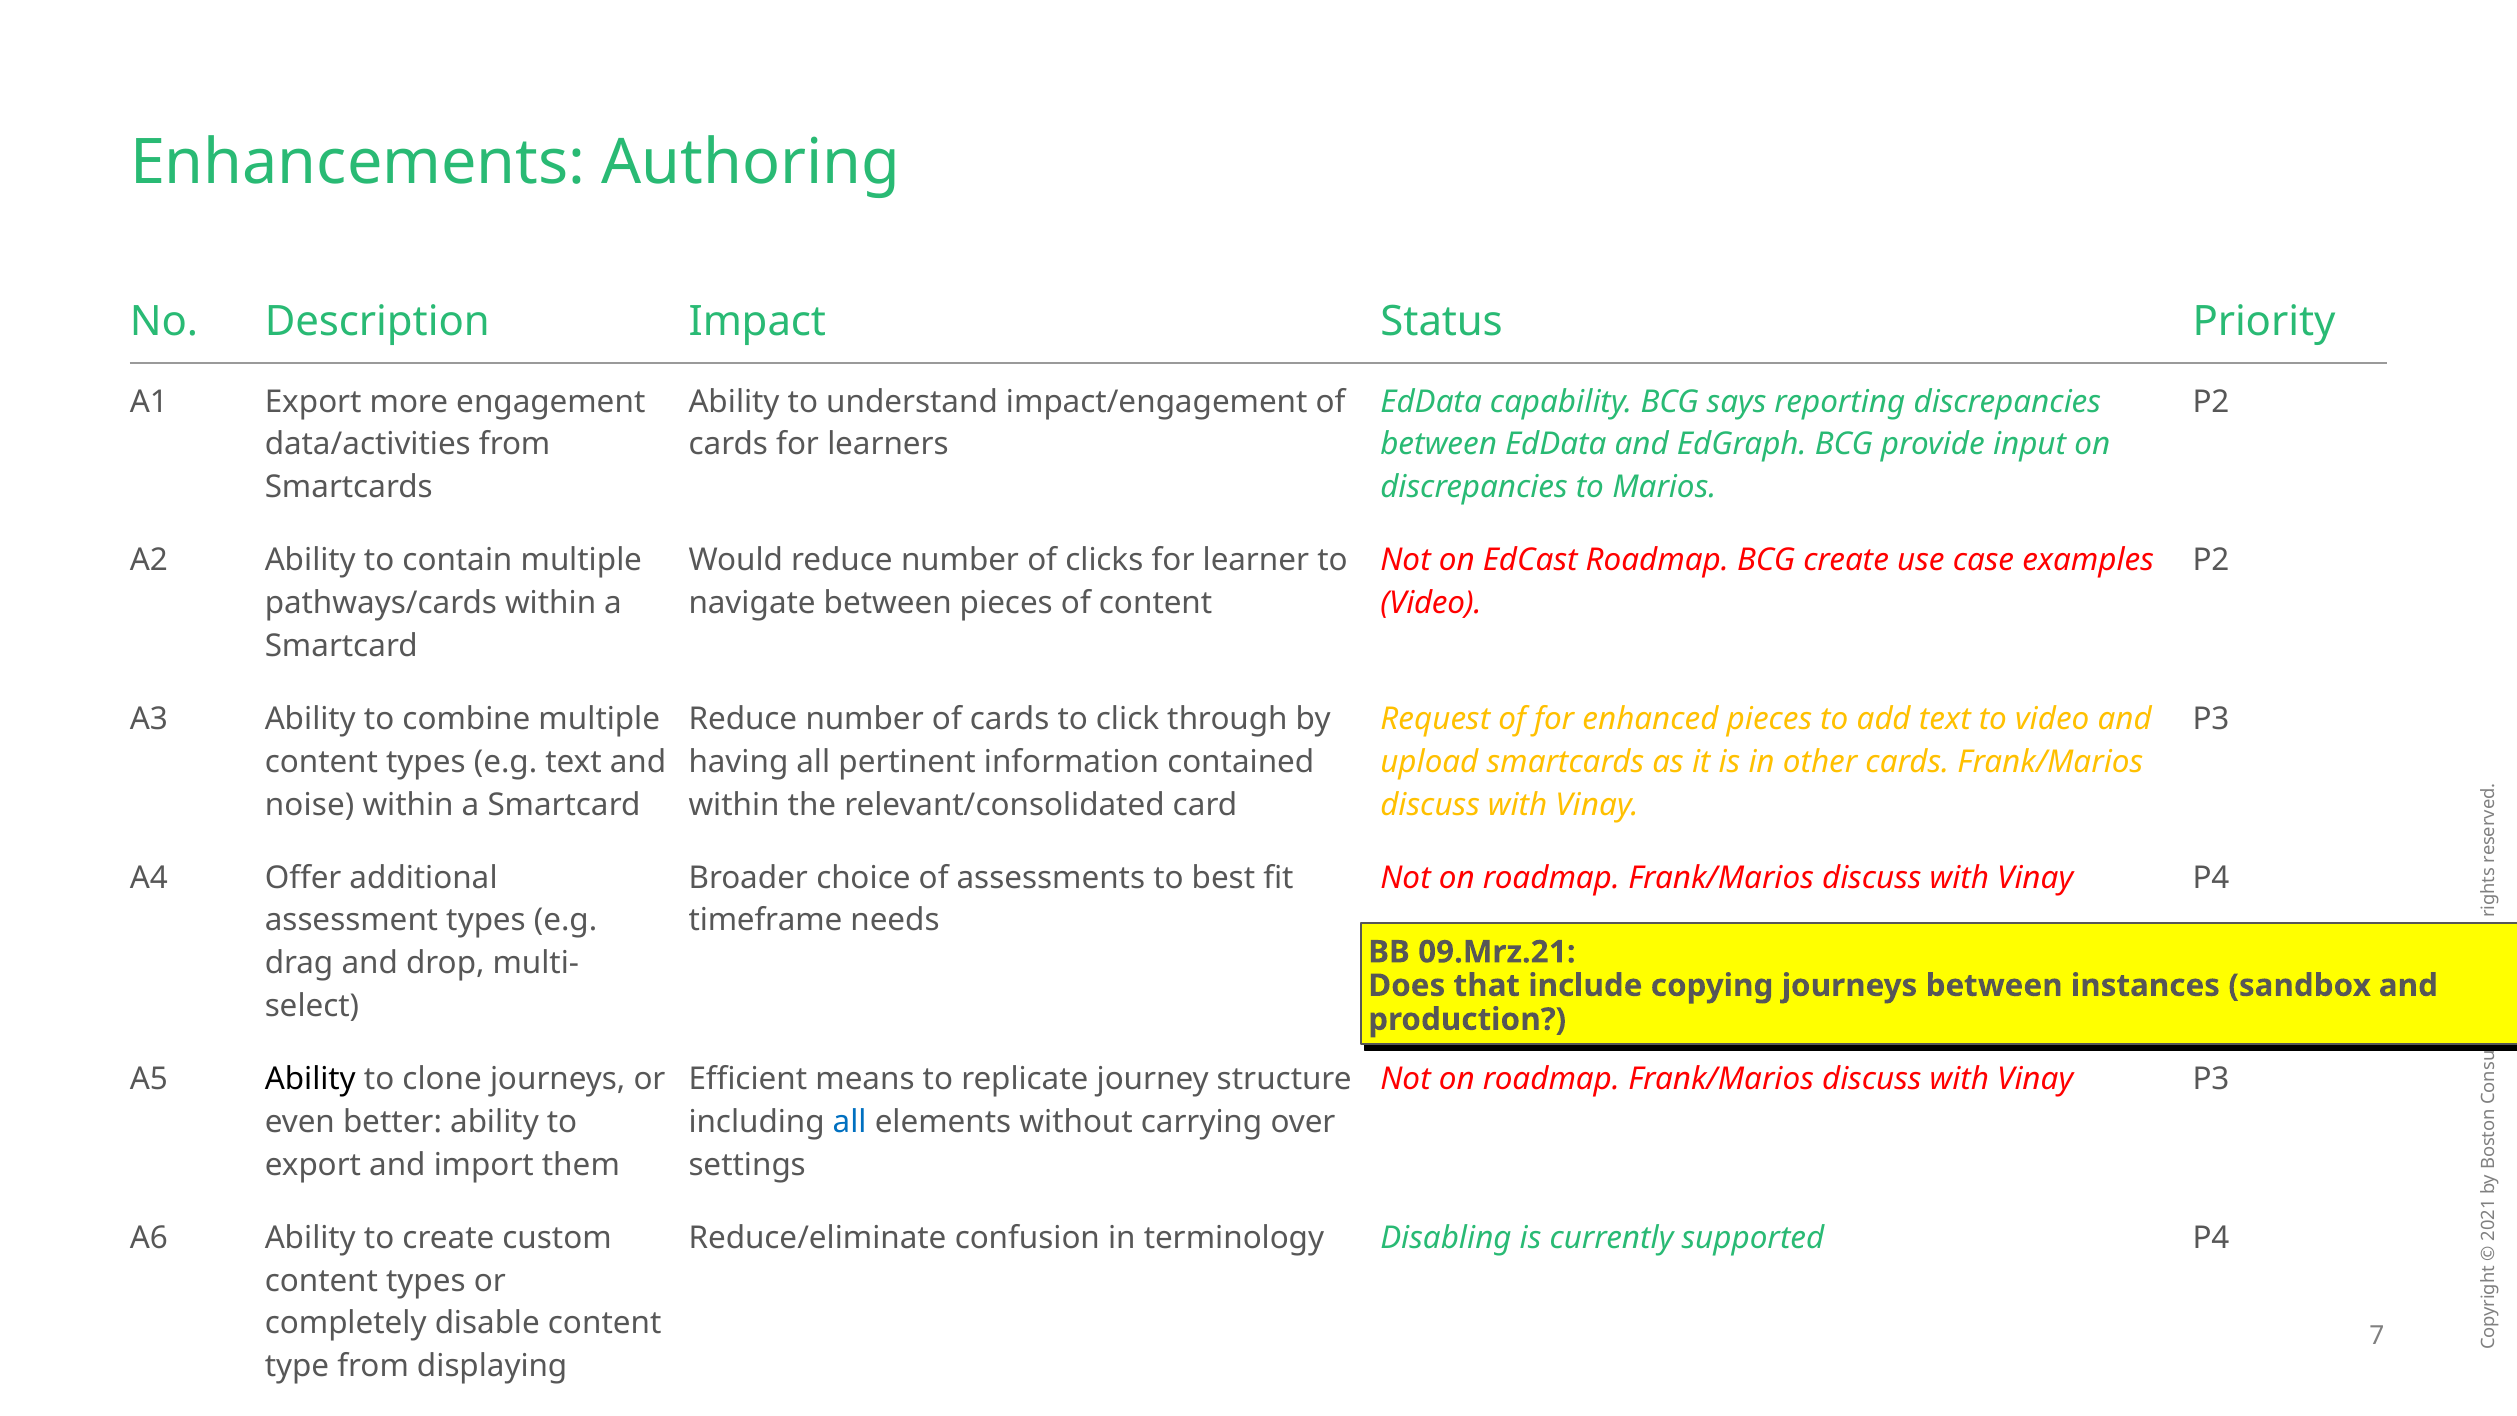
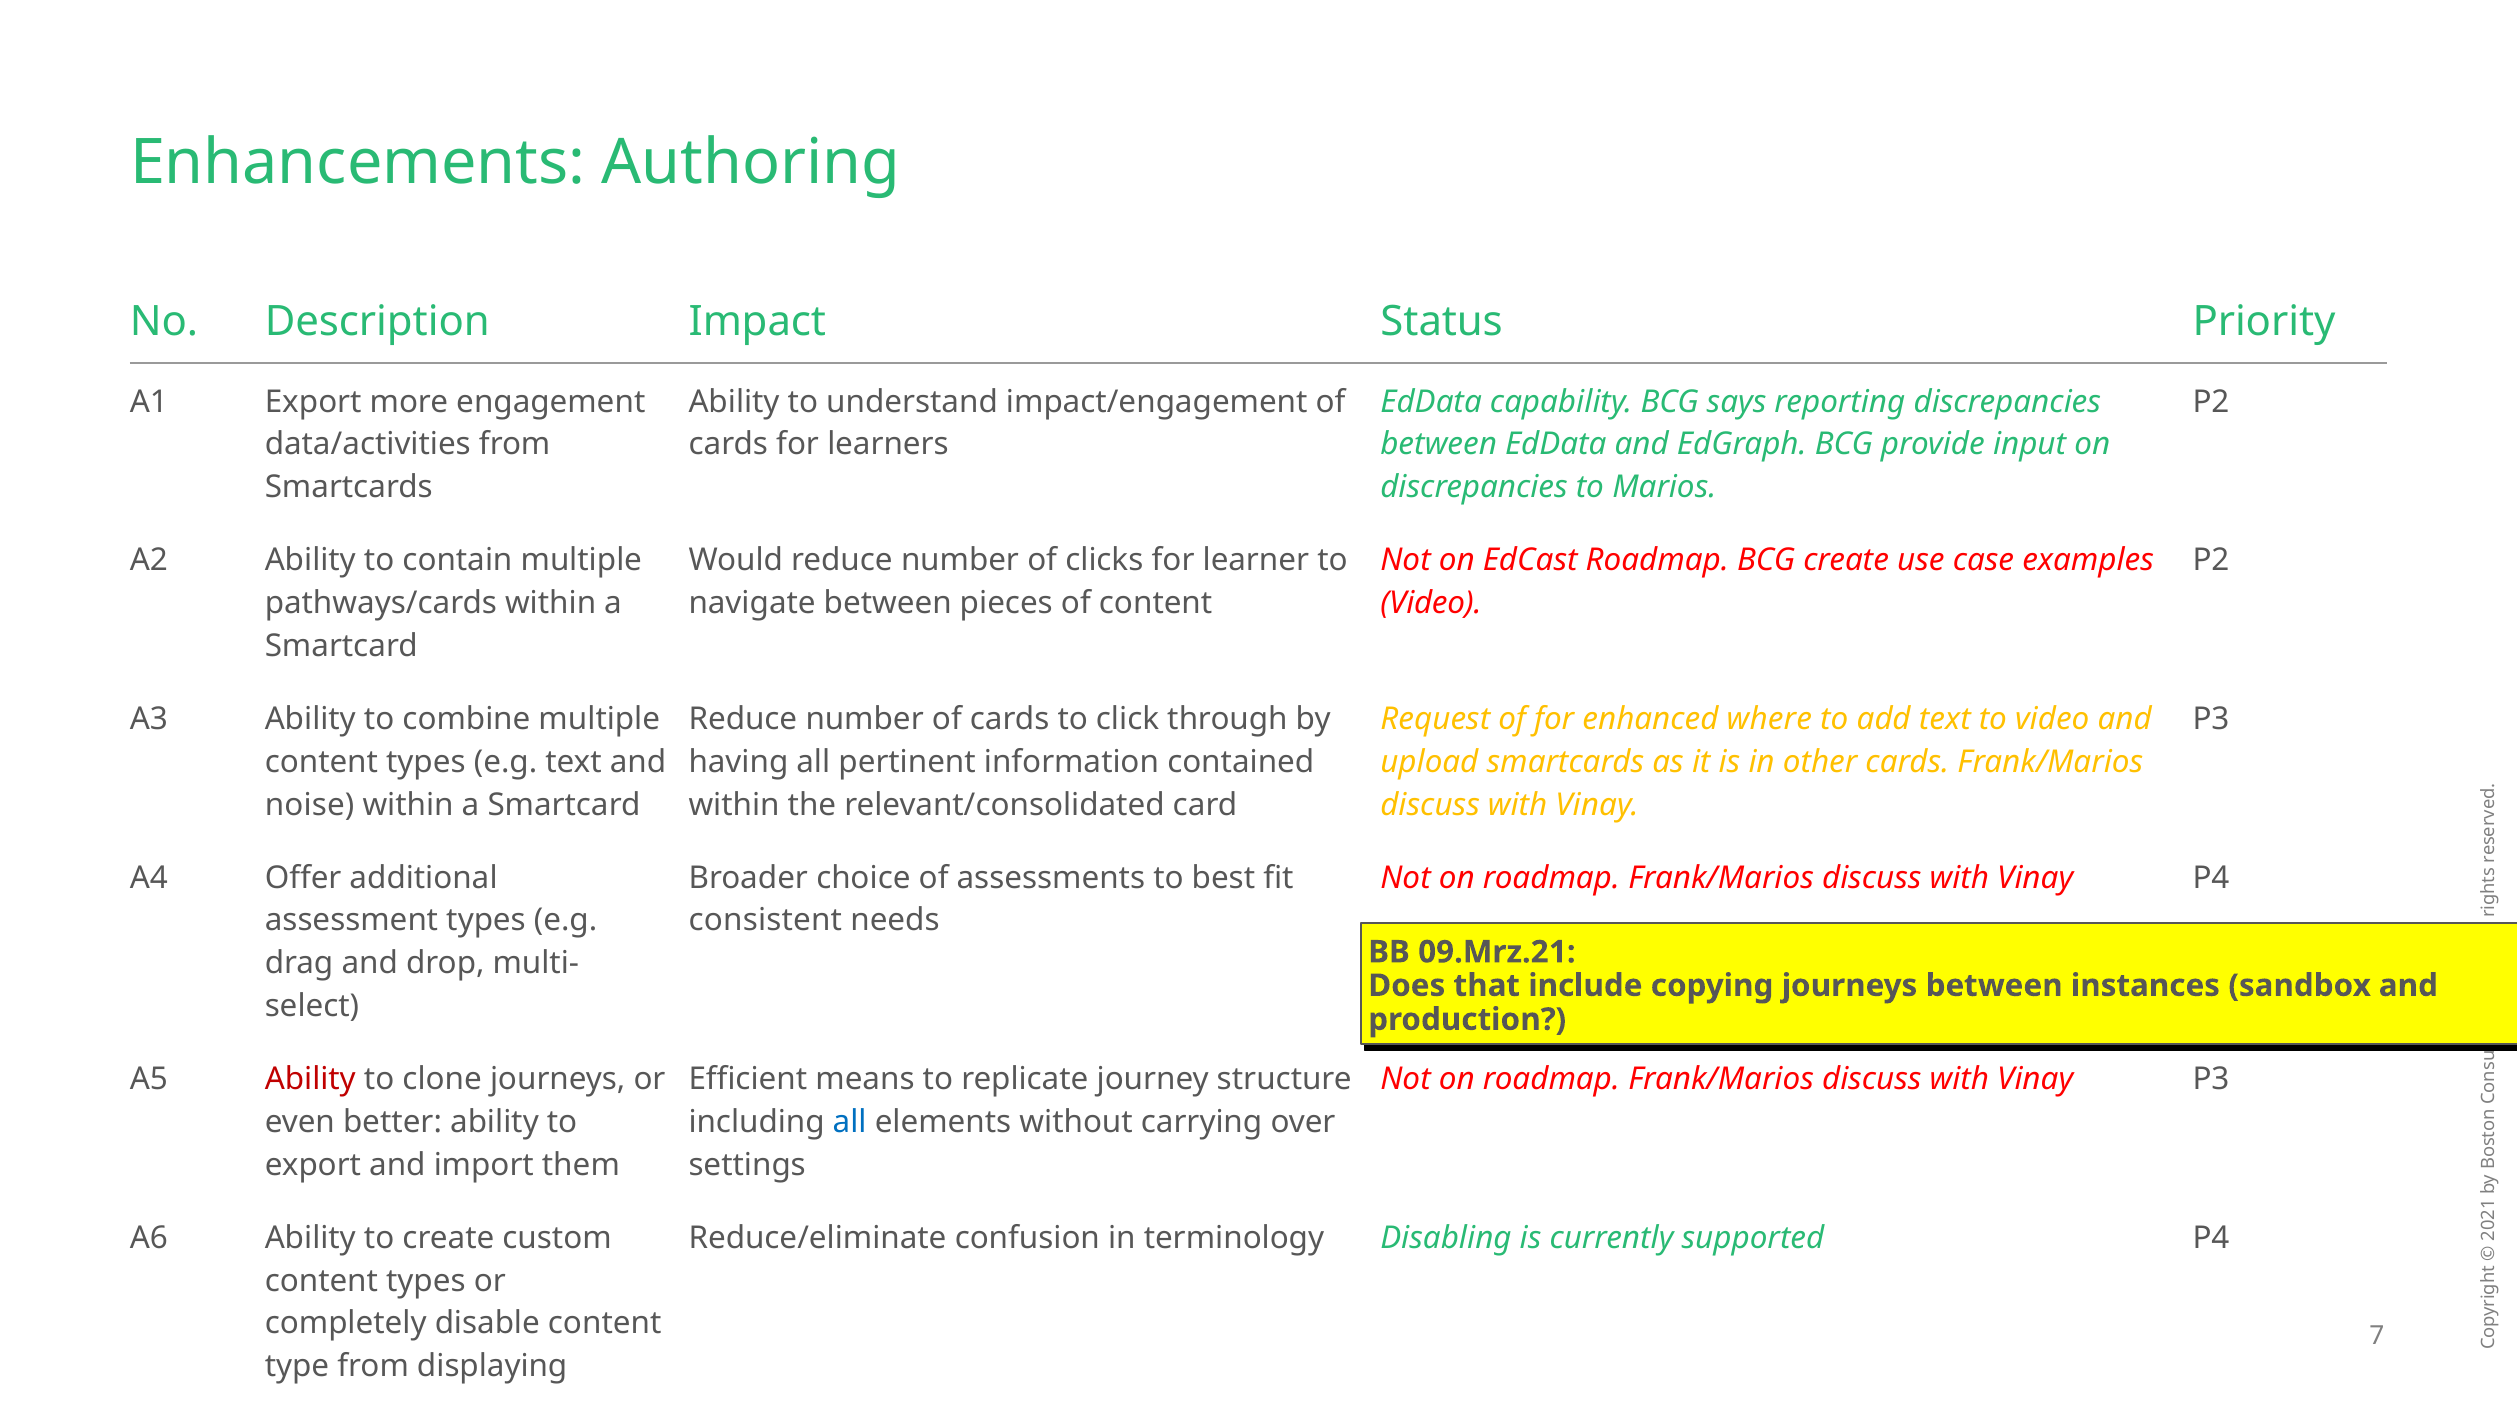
enhanced pieces: pieces -> where
timeframe at (766, 920): timeframe -> consistent
Ability at (310, 1079) colour: black -> red
